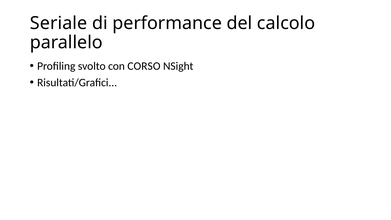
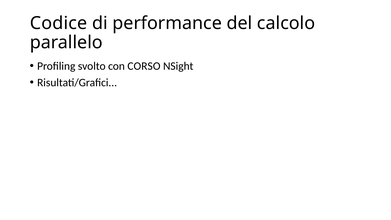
Seriale: Seriale -> Codice
